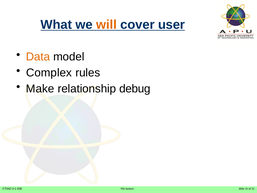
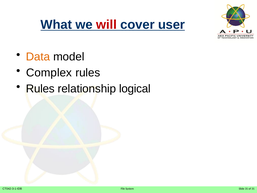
will colour: orange -> red
Make at (40, 89): Make -> Rules
debug: debug -> logical
